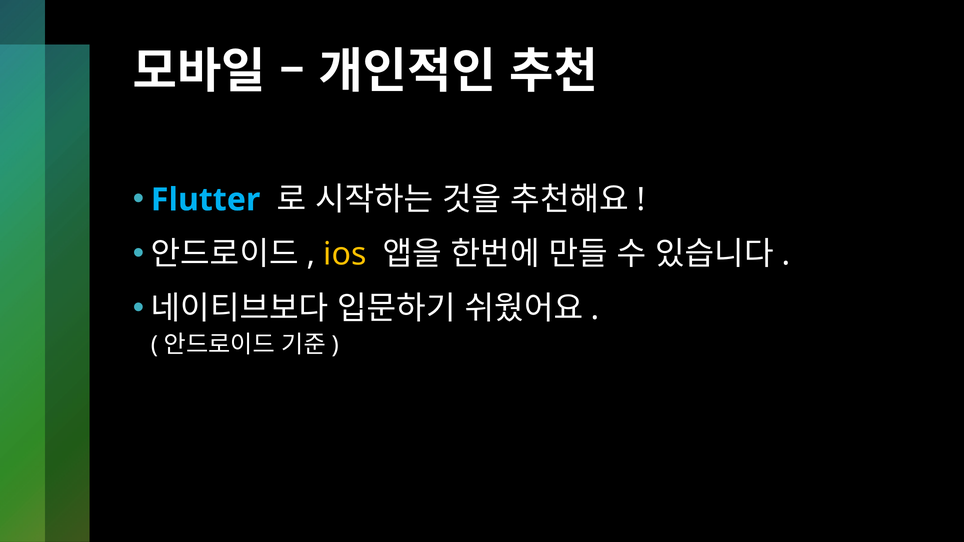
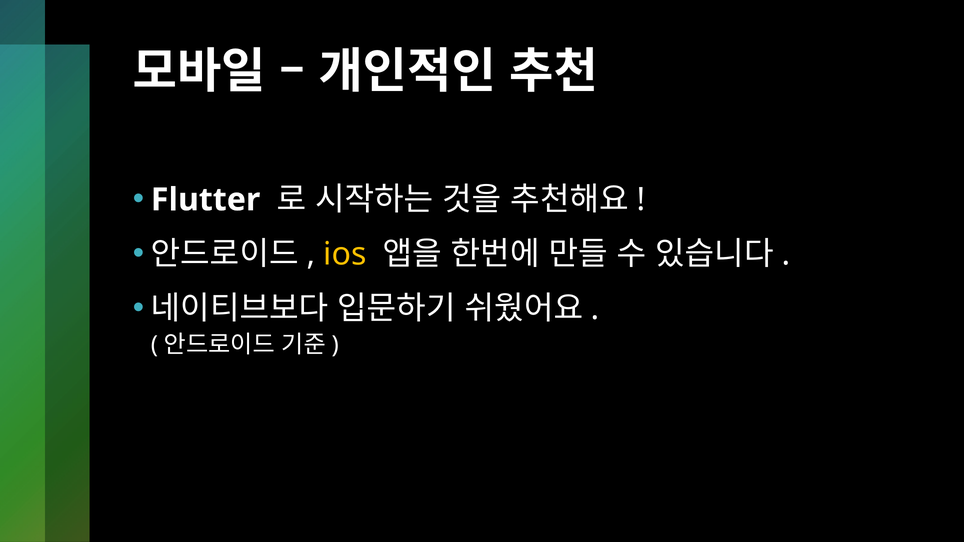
Flutter colour: light blue -> white
